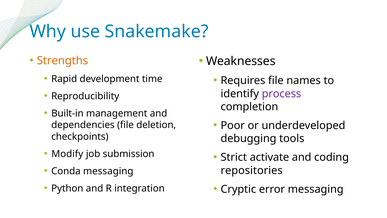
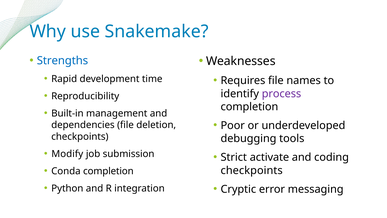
Strengths colour: orange -> blue
Conda messaging: messaging -> completion
repositories at (252, 170): repositories -> checkpoints
